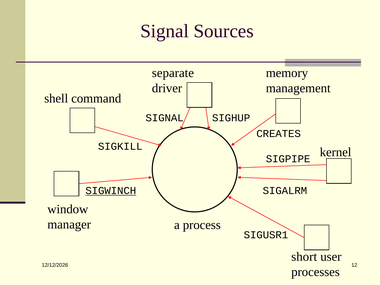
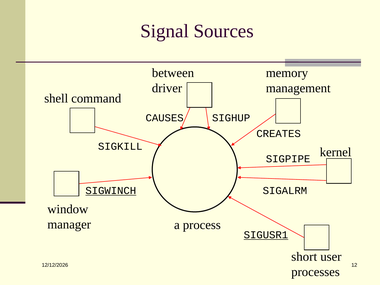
separate: separate -> between
SIGNAL at (165, 118): SIGNAL -> CAUSES
SIGUSR1 underline: none -> present
